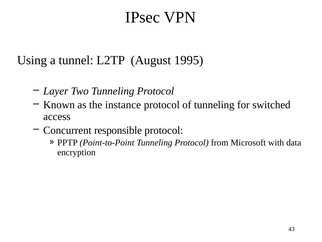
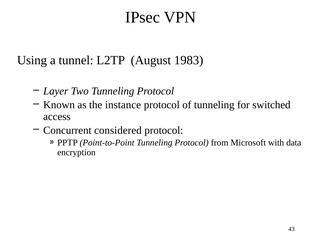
1995: 1995 -> 1983
responsible: responsible -> considered
